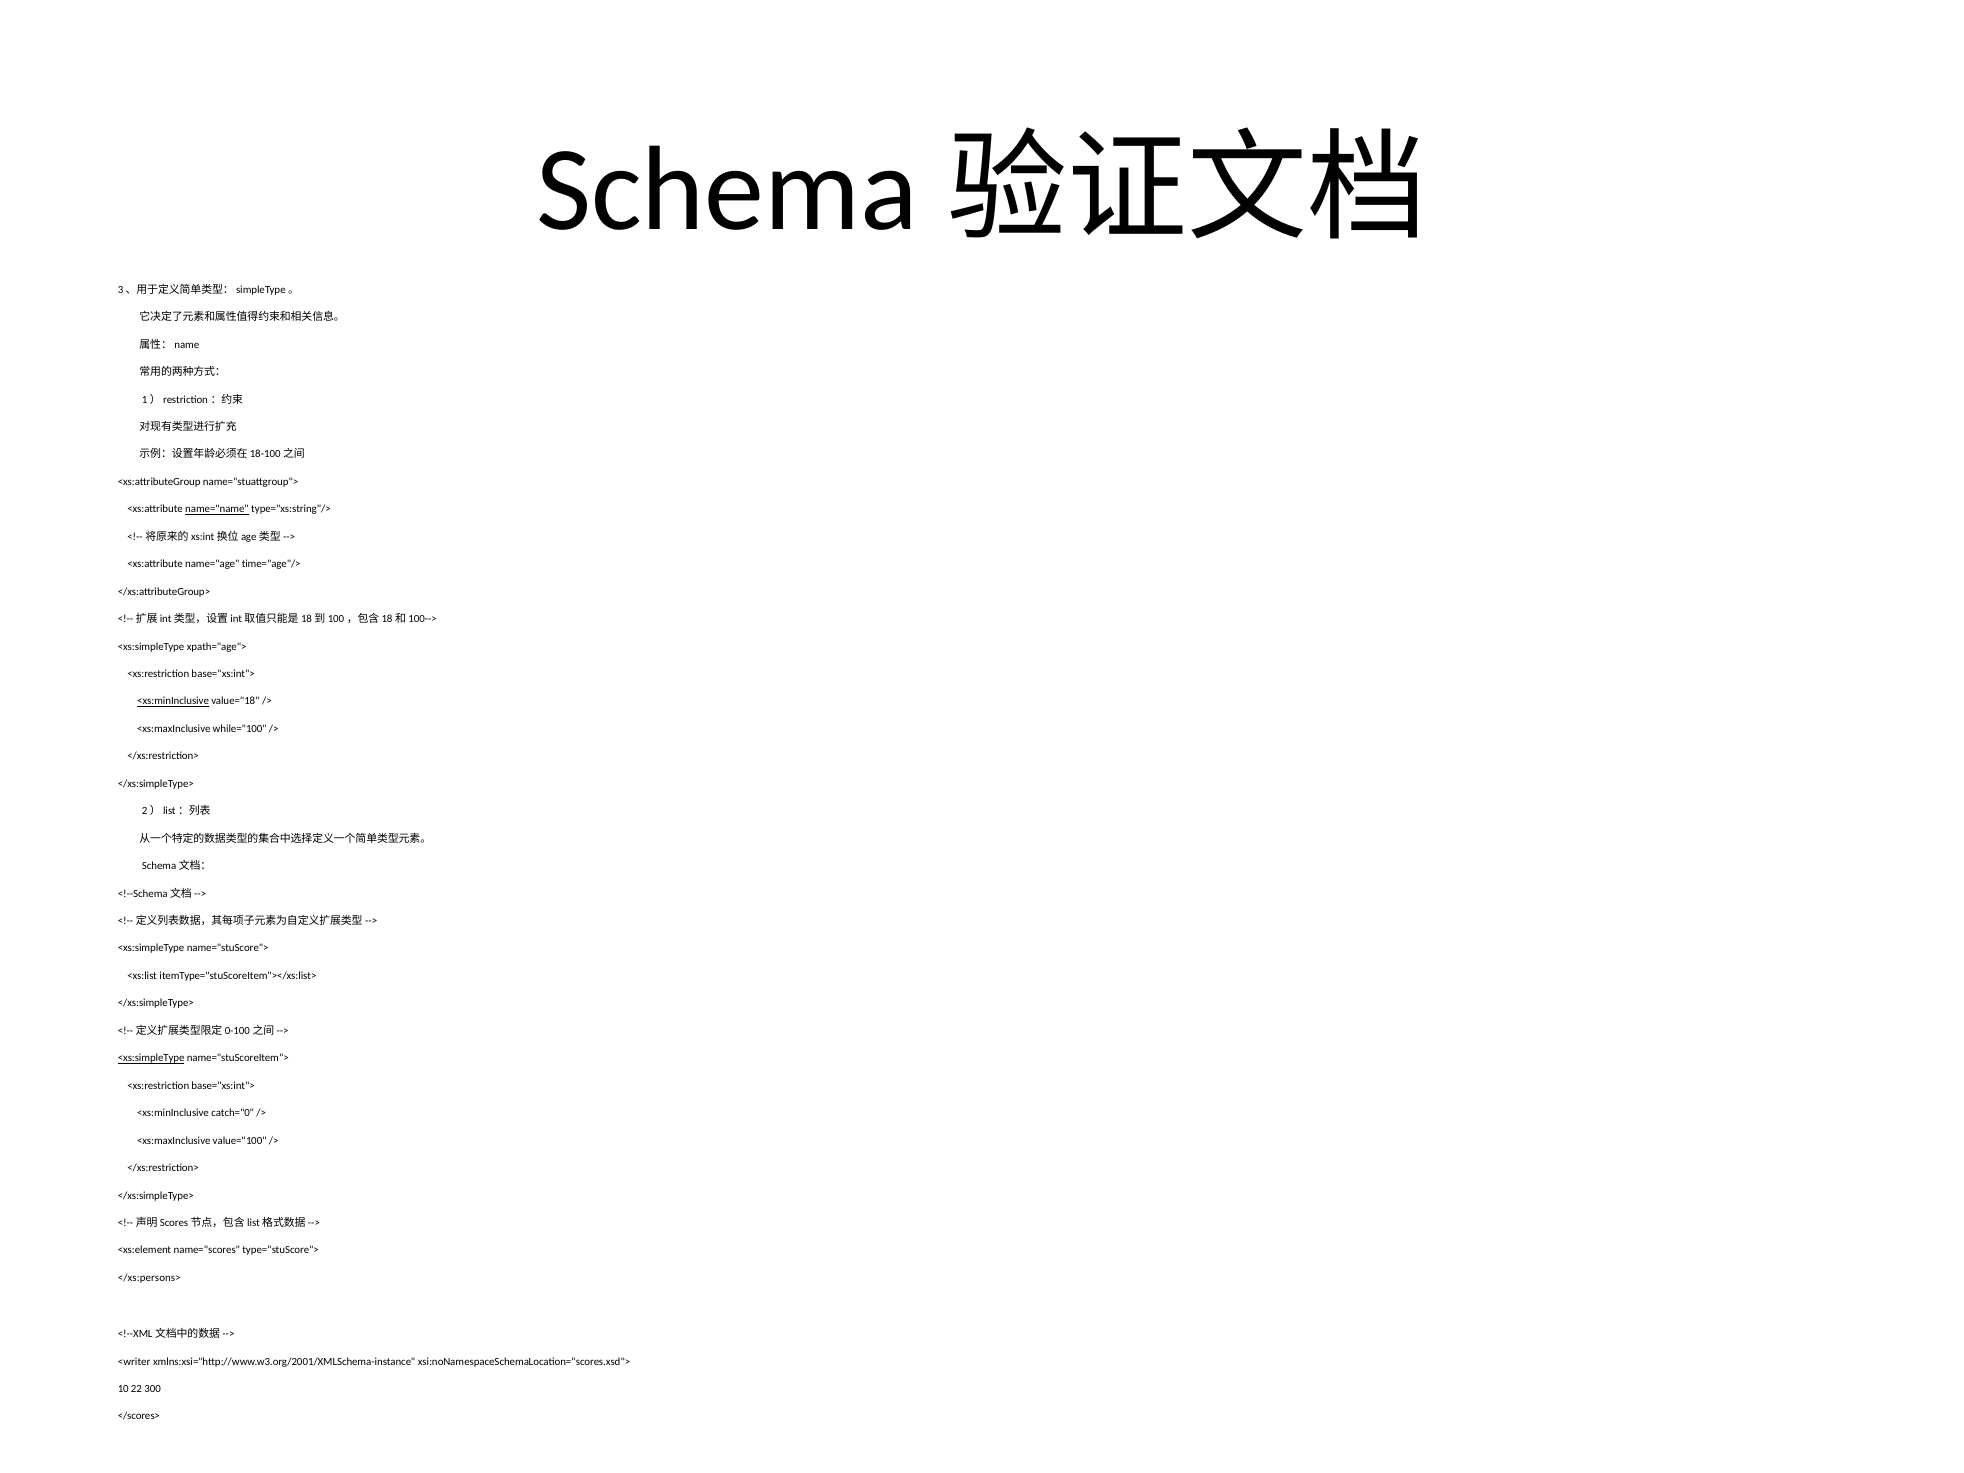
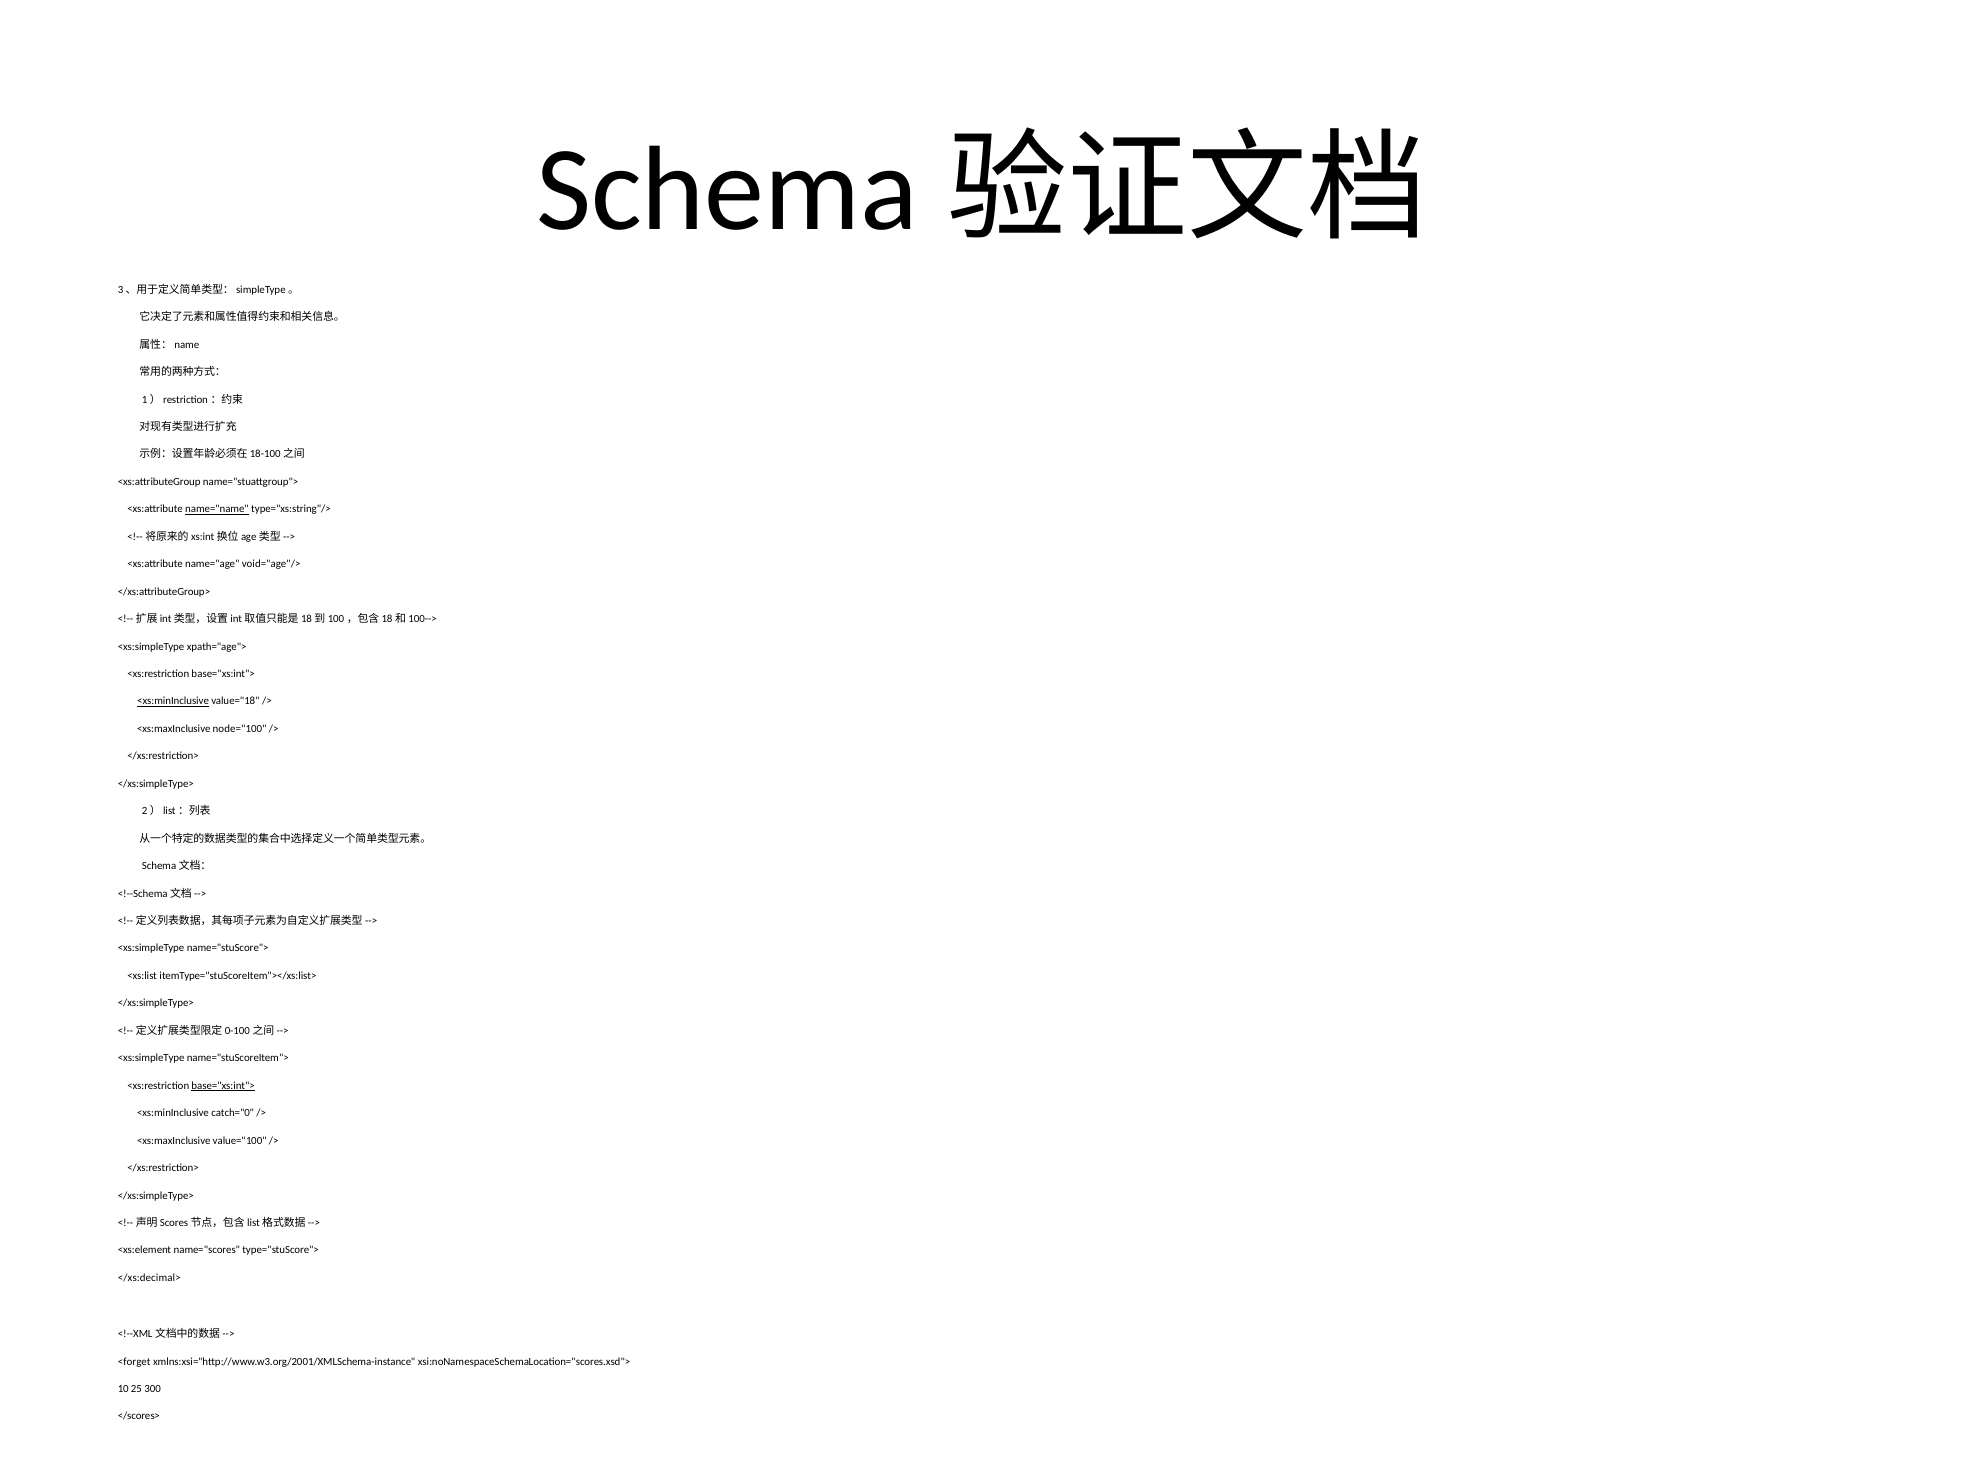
time="age"/>: time="age"/> -> void="age"/>
while="100: while="100 -> node="100
<xs:simpleType at (151, 1058) underline: present -> none
base="xs:int"> at (223, 1086) underline: none -> present
</xs:persons>: </xs:persons> -> </xs:decimal>
<writer: <writer -> <forget
22: 22 -> 25
